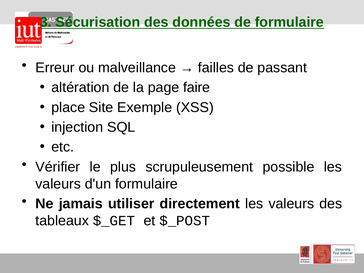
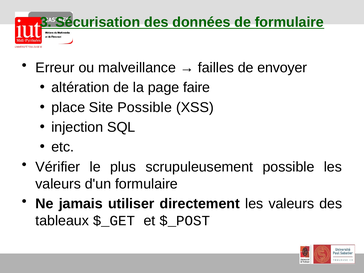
passant: passant -> envoyer
Site Exemple: Exemple -> Possible
